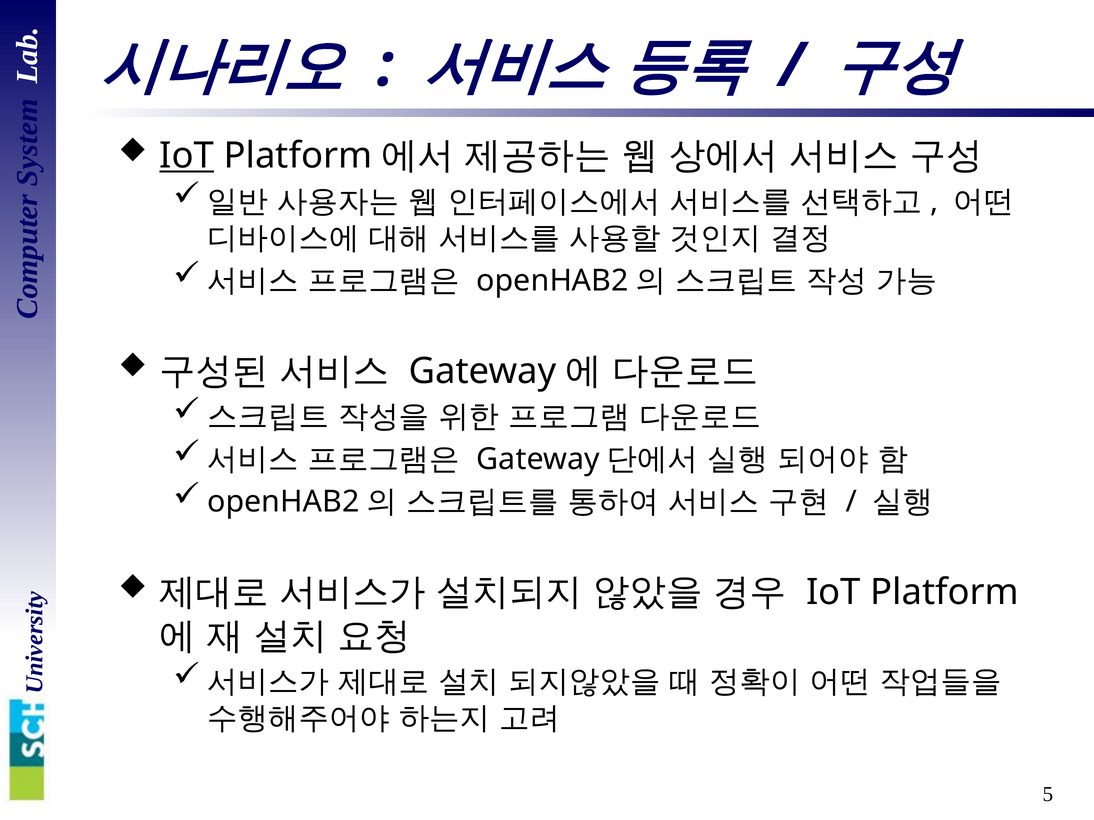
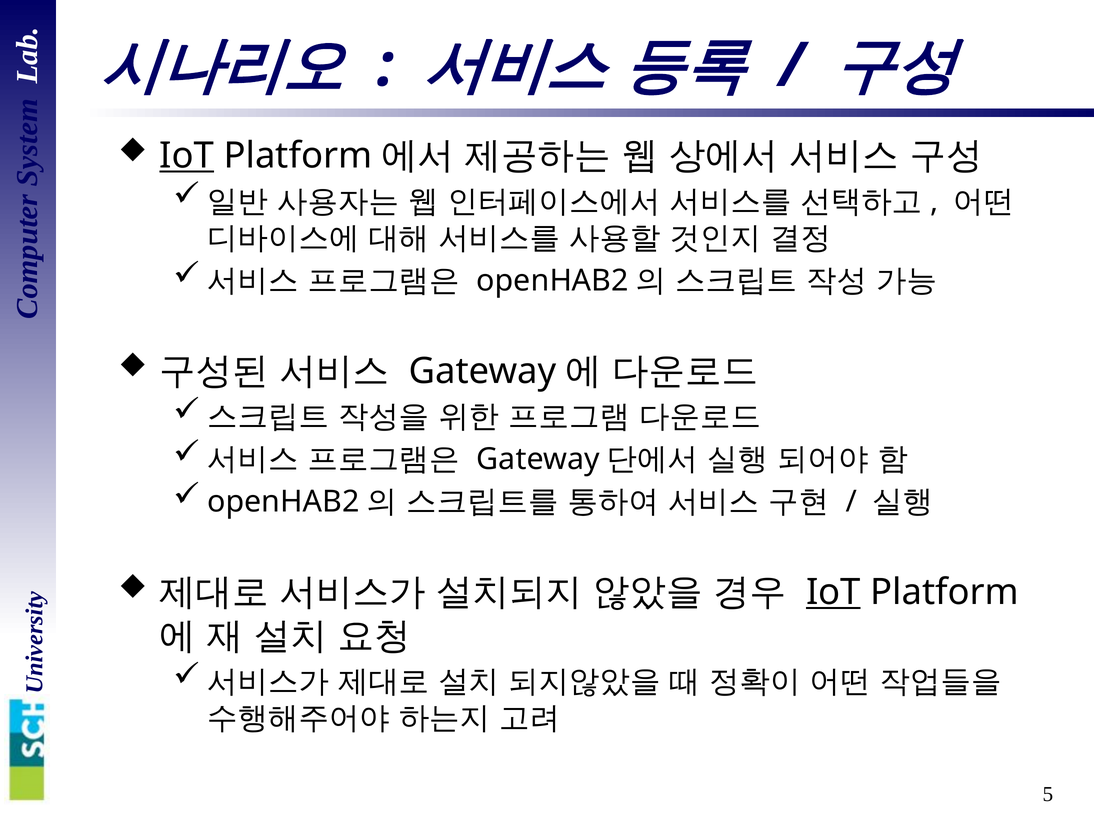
IoT at (833, 593) underline: none -> present
